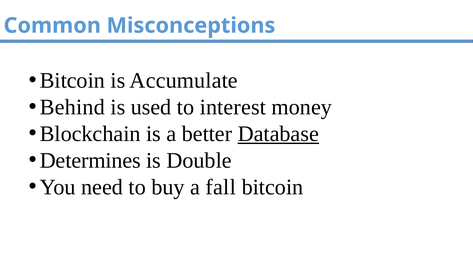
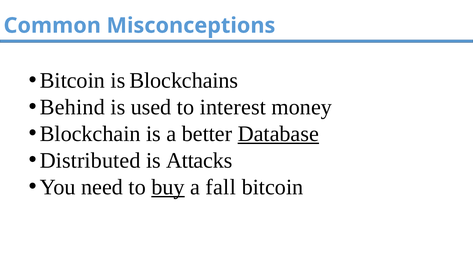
Accumulate: Accumulate -> Blockchains
Determines: Determines -> Distributed
Double: Double -> Attacks
buy underline: none -> present
